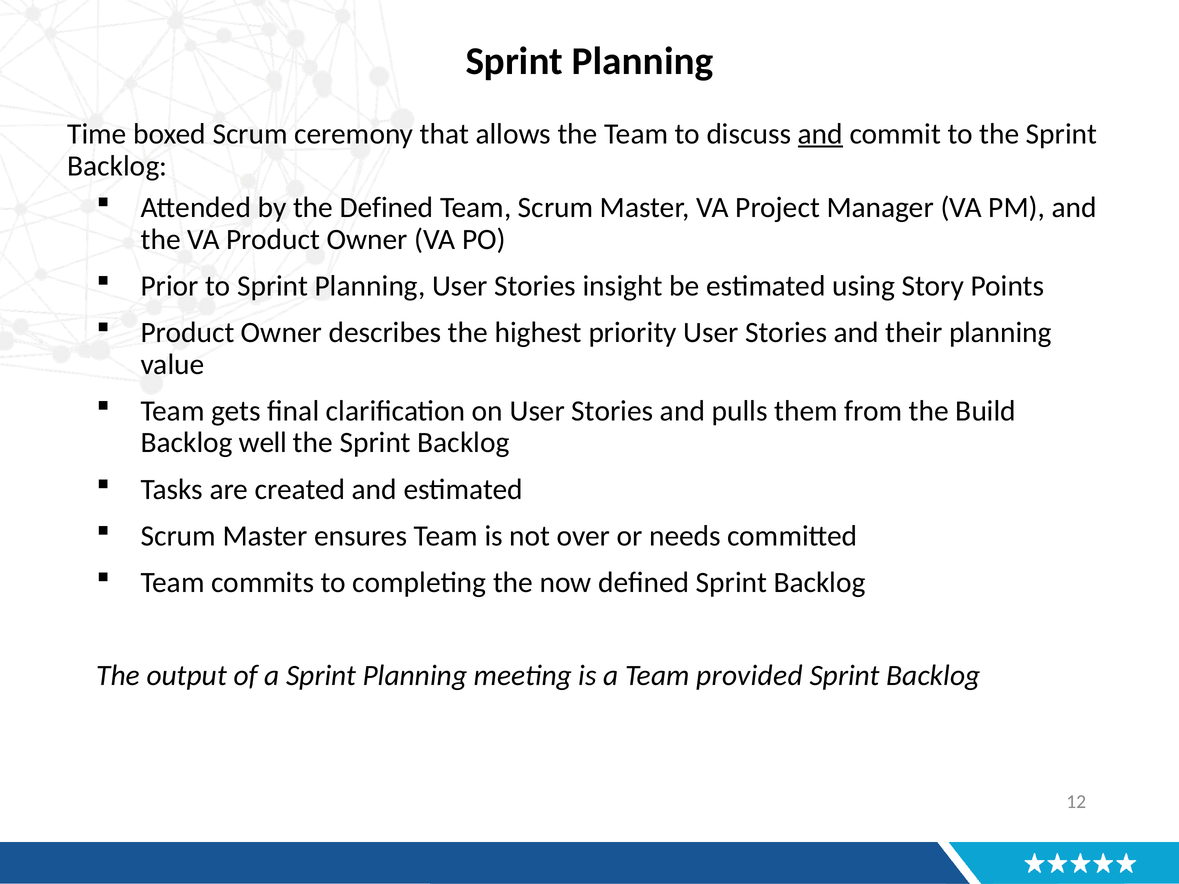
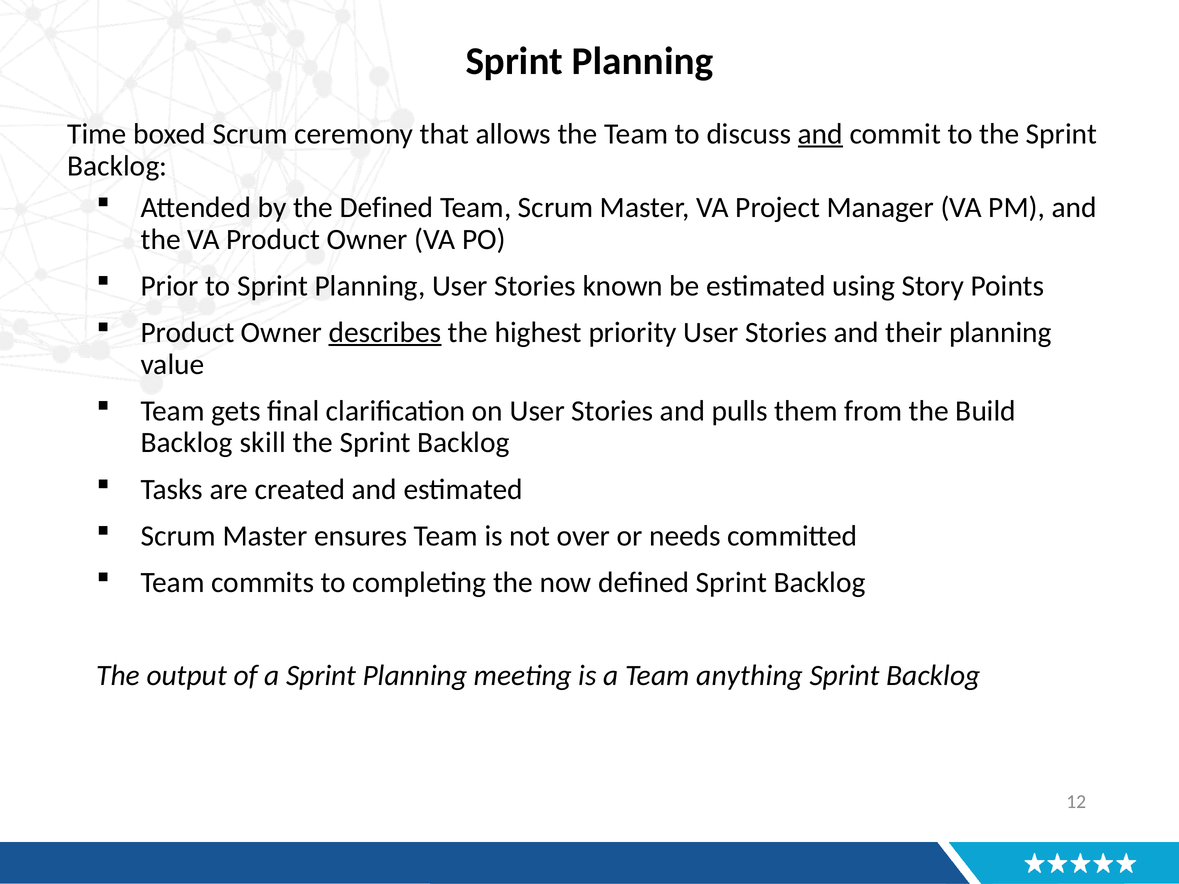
insight: insight -> known
describes underline: none -> present
well: well -> skill
provided: provided -> anything
